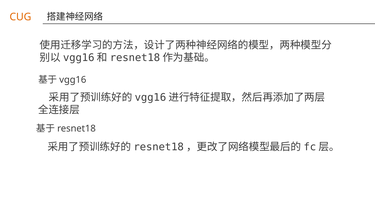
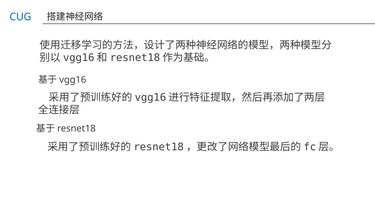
CUG colour: orange -> blue
